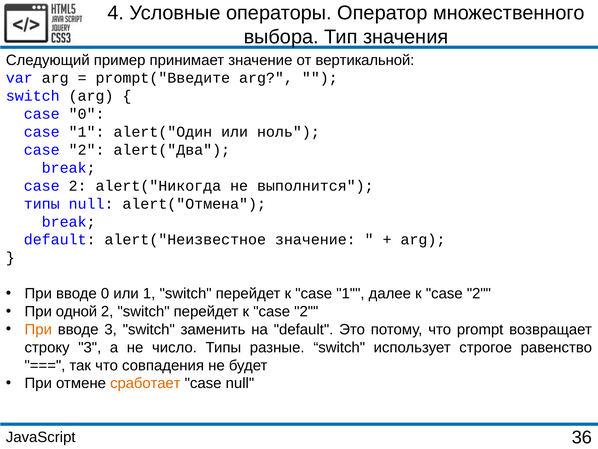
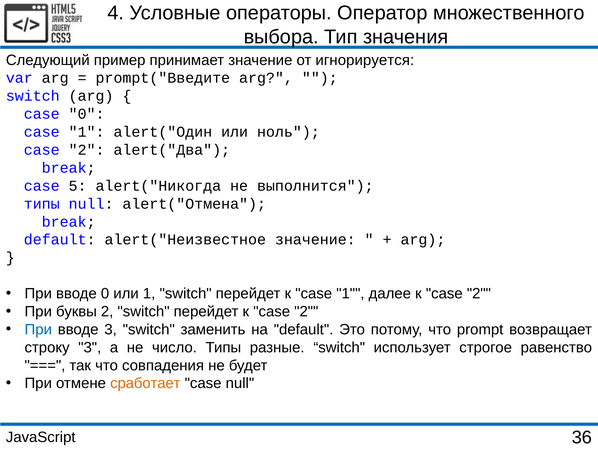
вертикальной: вертикальной -> игнорируется
2 at (78, 186): 2 -> 5
одной: одной -> буквы
При at (38, 329) colour: orange -> blue
